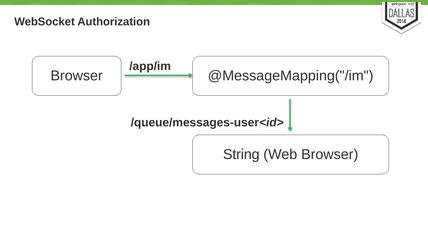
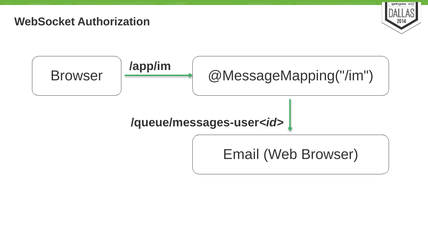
String: String -> Email
